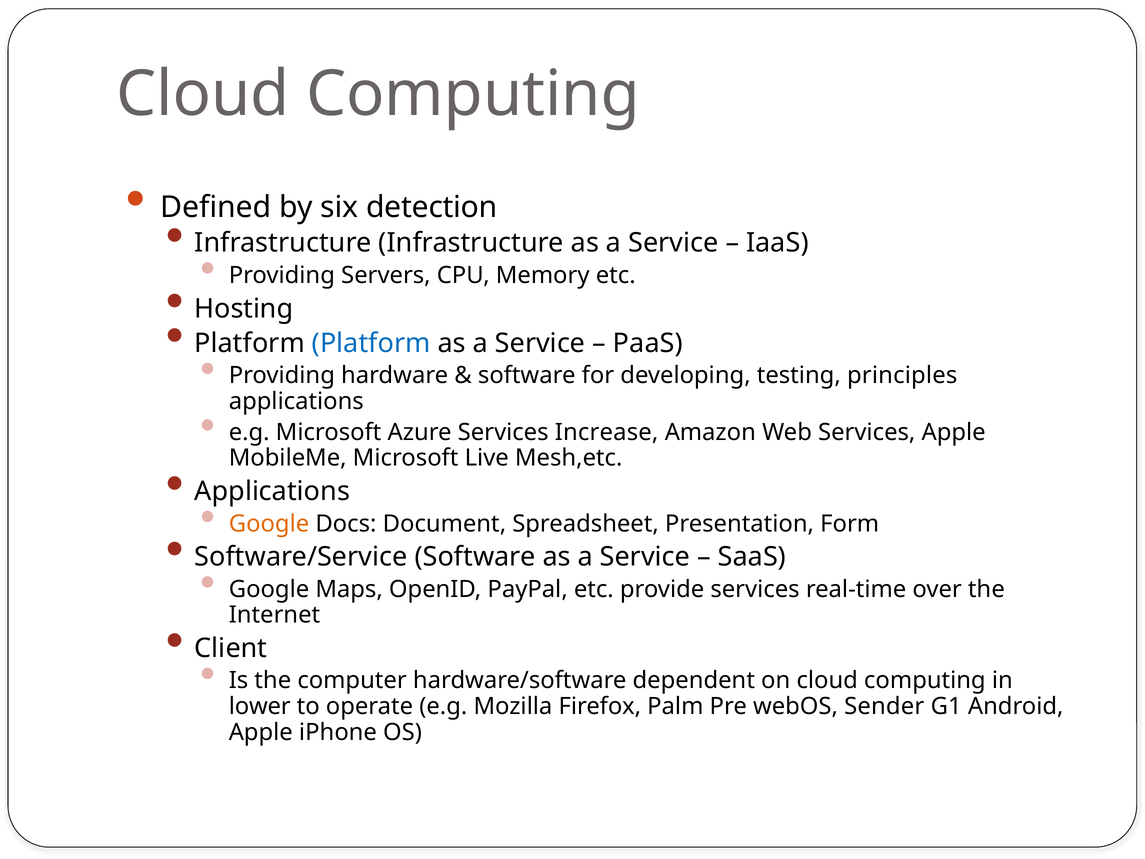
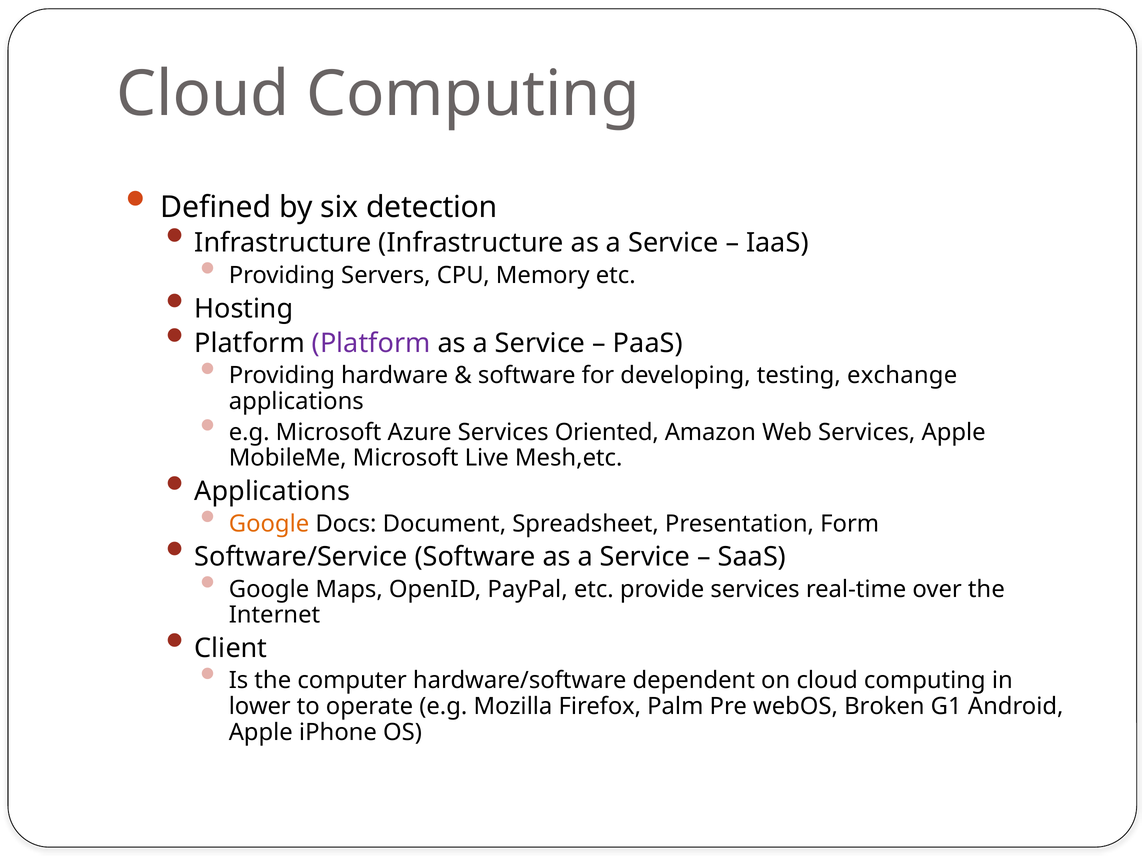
Platform at (371, 343) colour: blue -> purple
principles: principles -> exchange
Increase: Increase -> Oriented
Sender: Sender -> Broken
